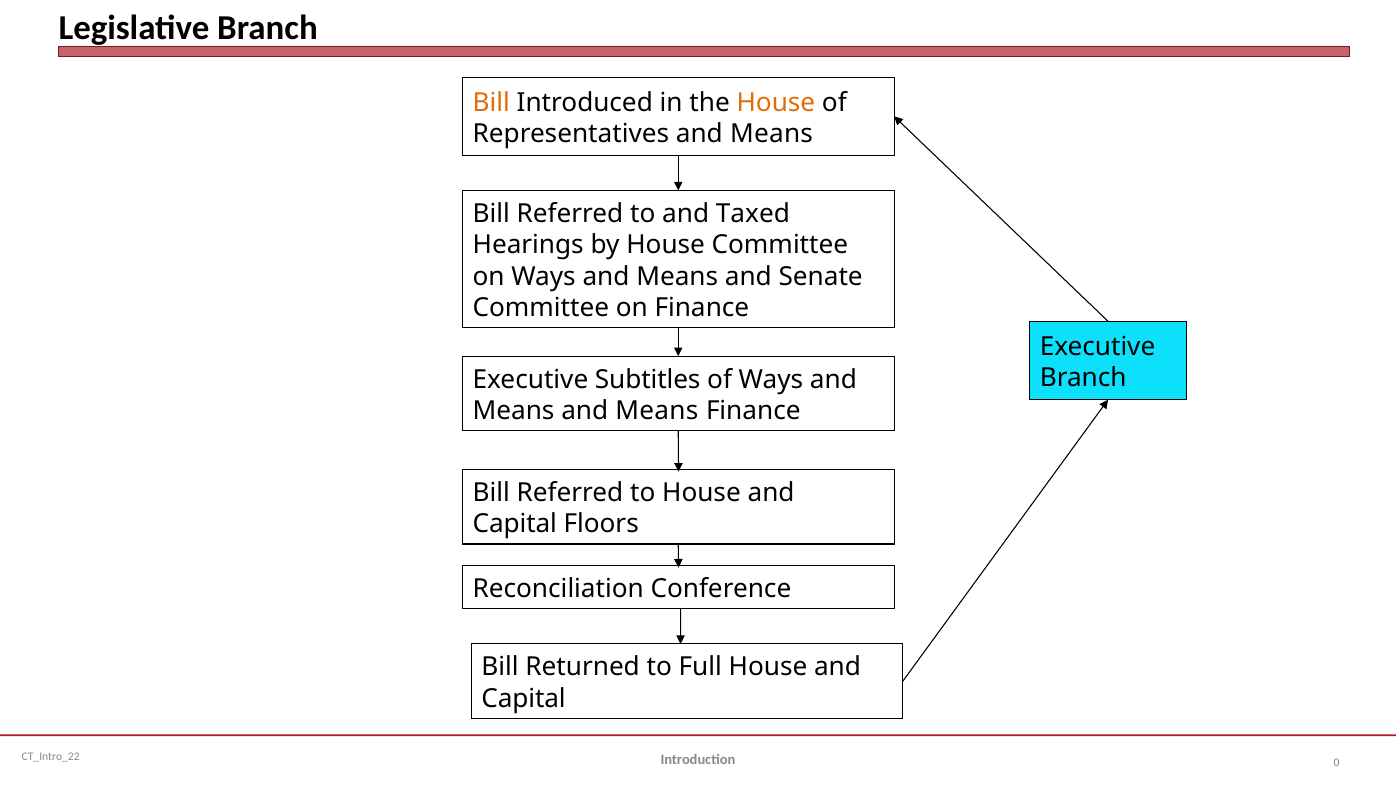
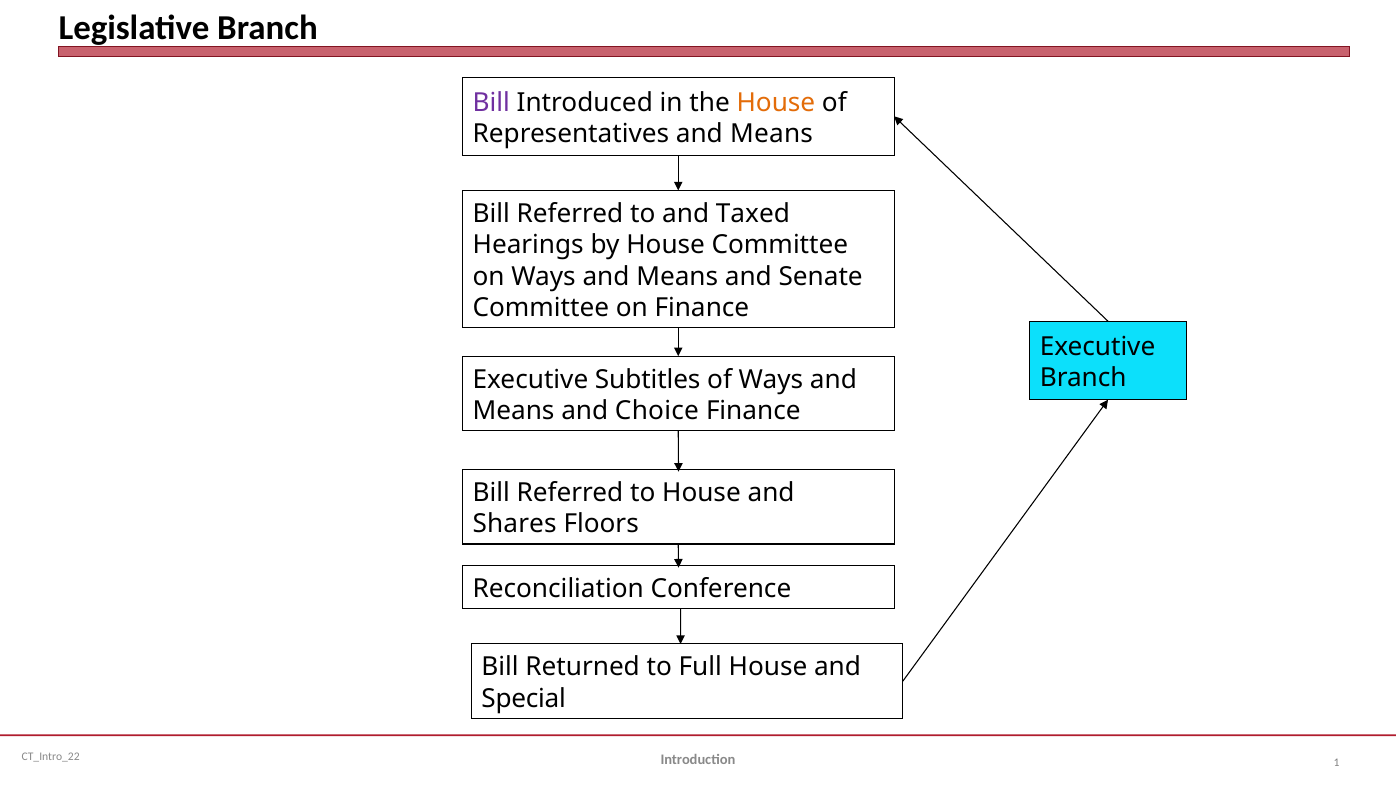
Bill at (491, 102) colour: orange -> purple
Means and Means: Means -> Choice
Capital at (515, 524): Capital -> Shares
Capital at (524, 699): Capital -> Special
0: 0 -> 1
